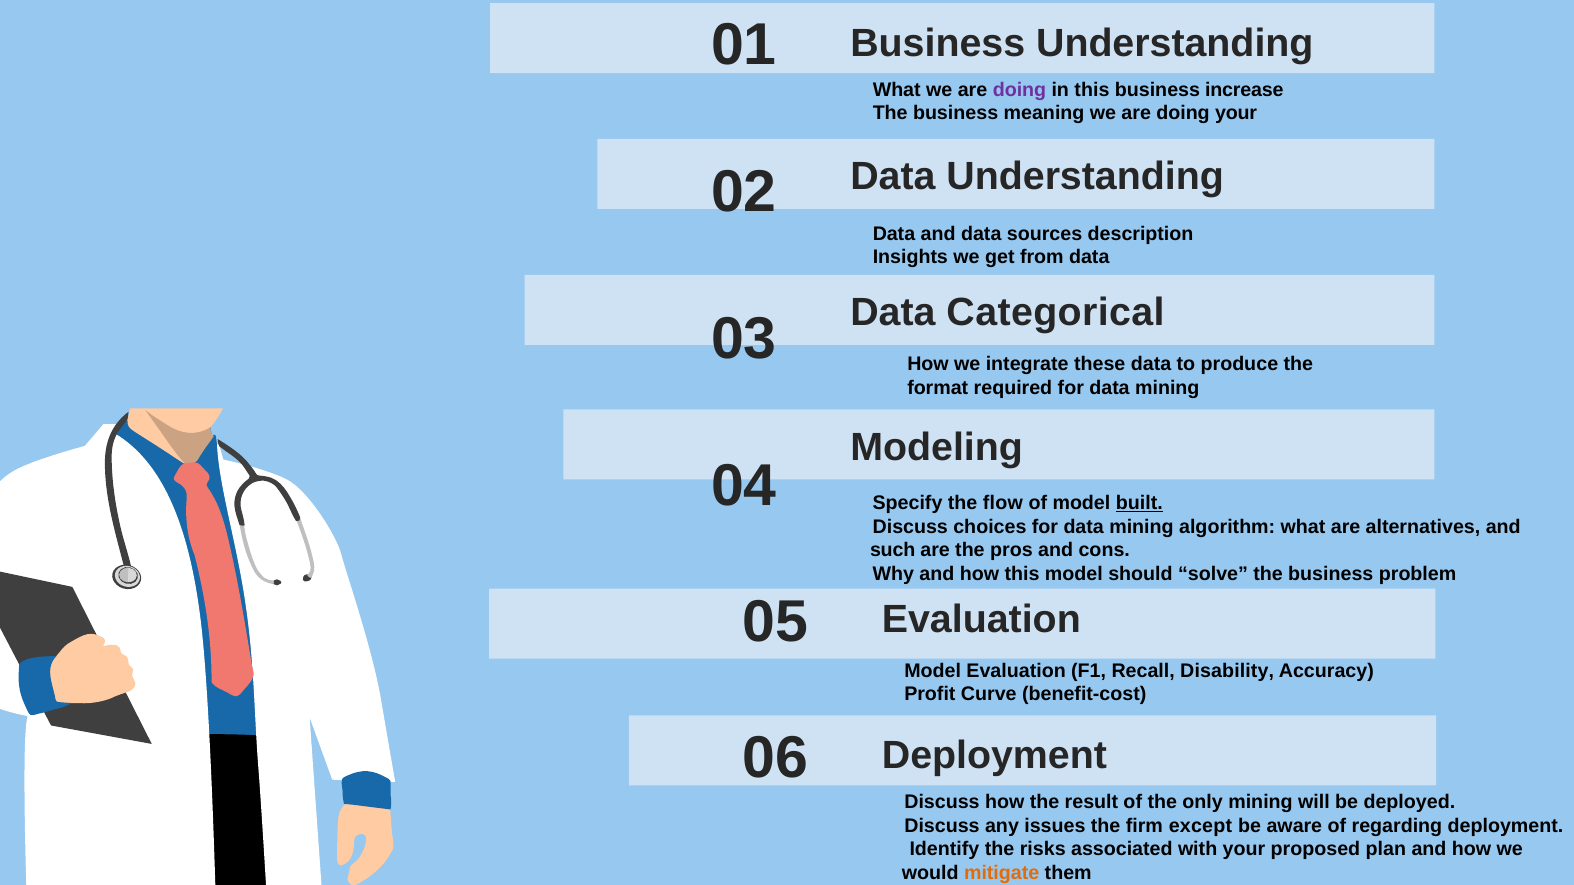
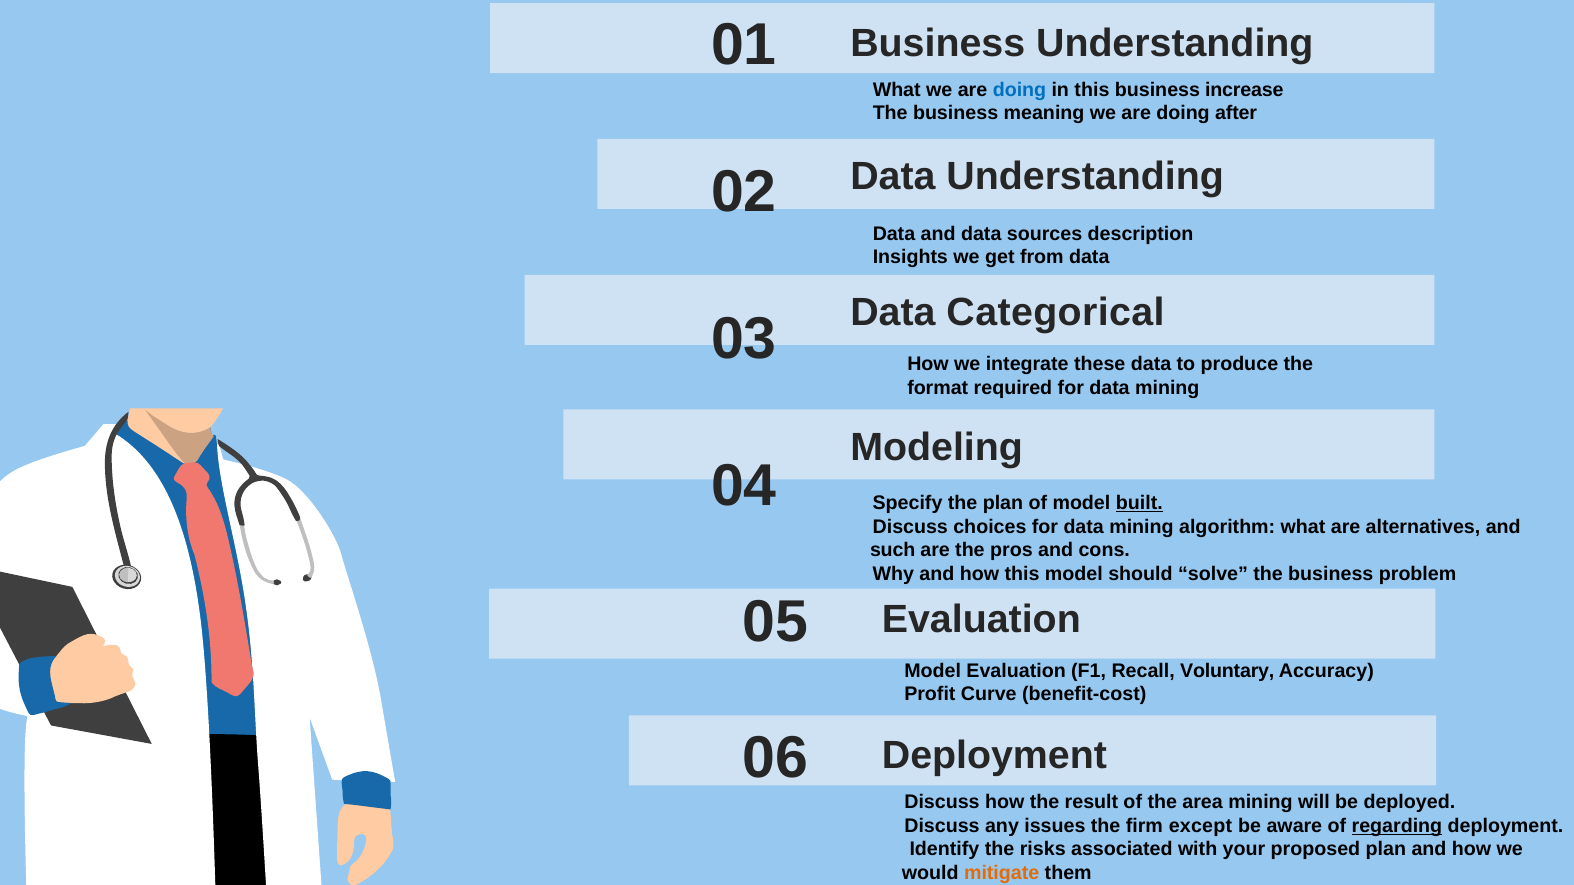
doing at (1019, 90) colour: purple -> blue
doing your: your -> after
the flow: flow -> plan
Disability: Disability -> Voluntary
only: only -> area
regarding underline: none -> present
